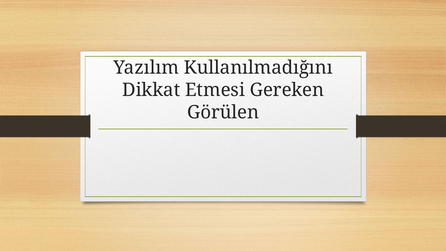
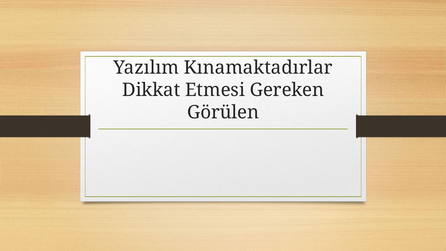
Kullanılmadığını: Kullanılmadığını -> Kınamaktadırlar
